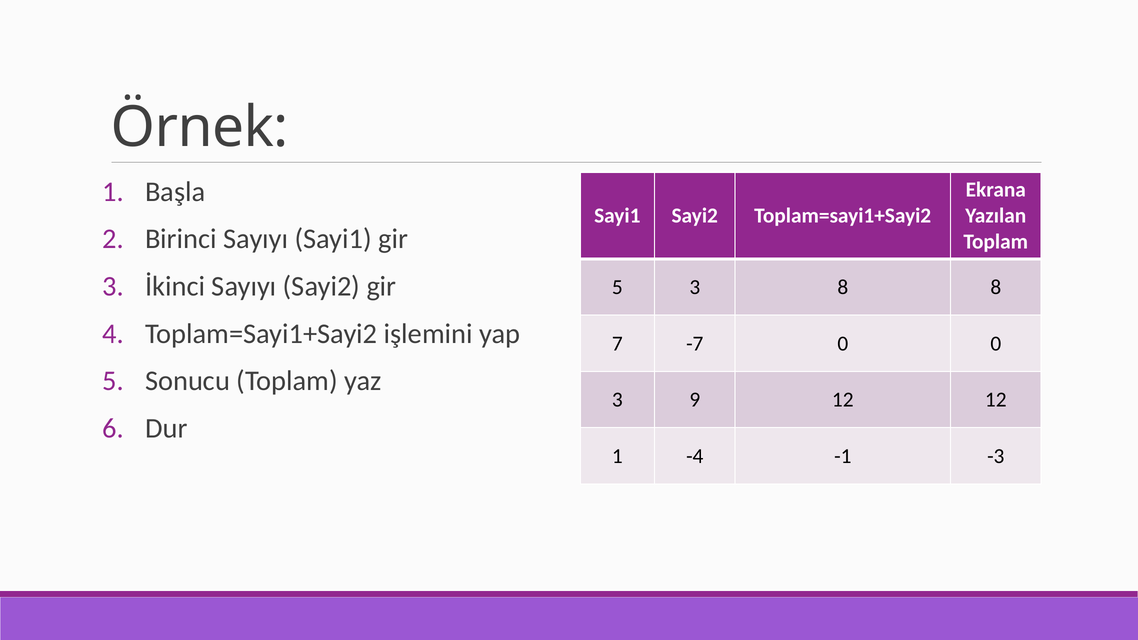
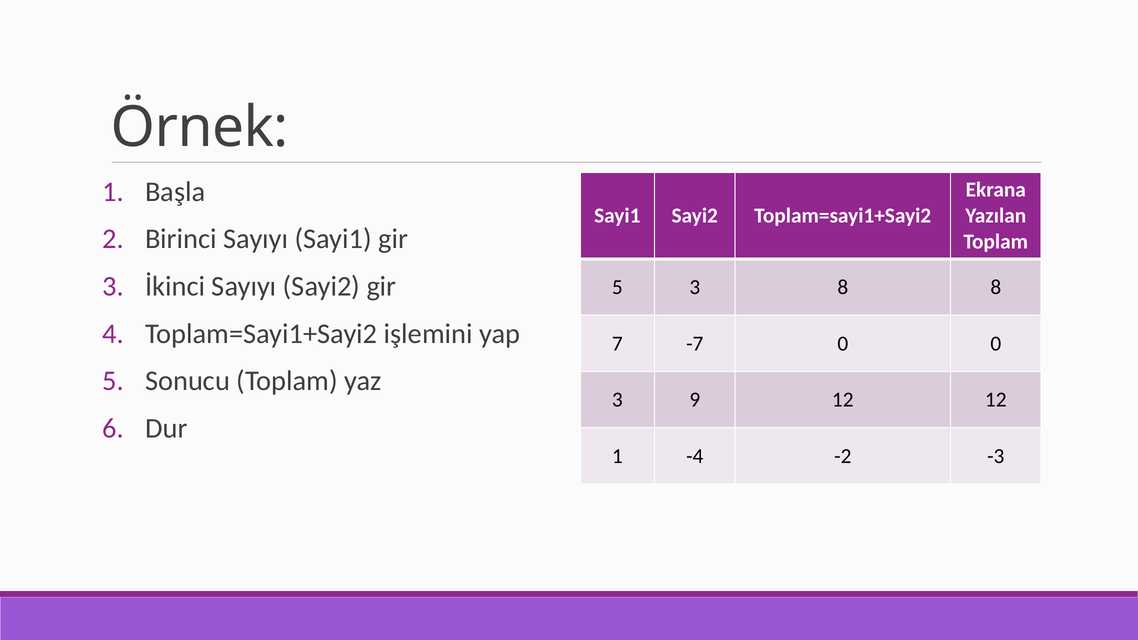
-1: -1 -> -2
